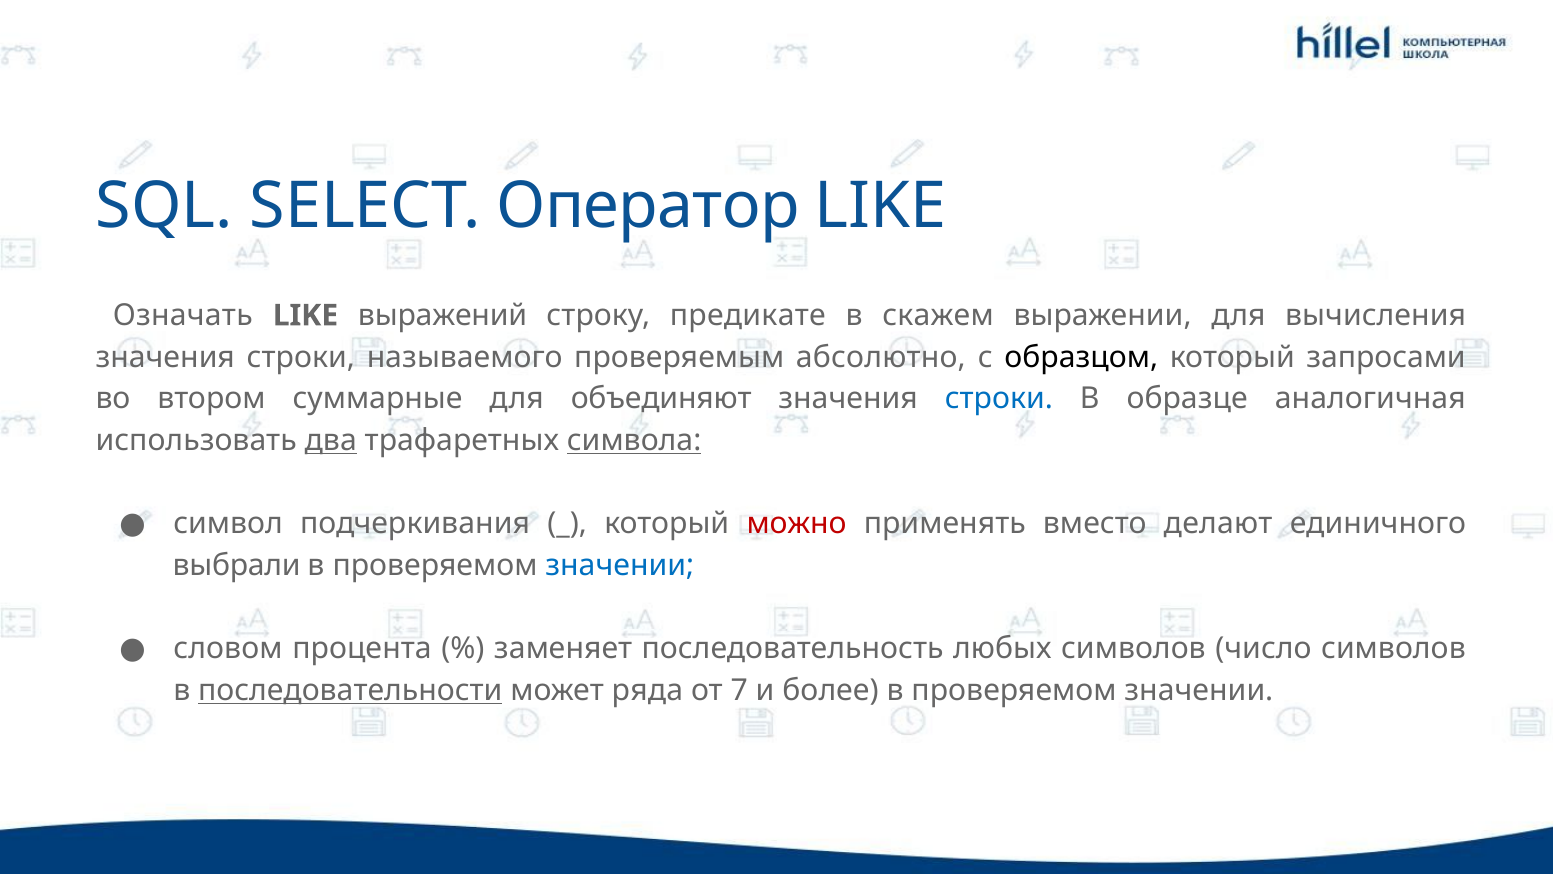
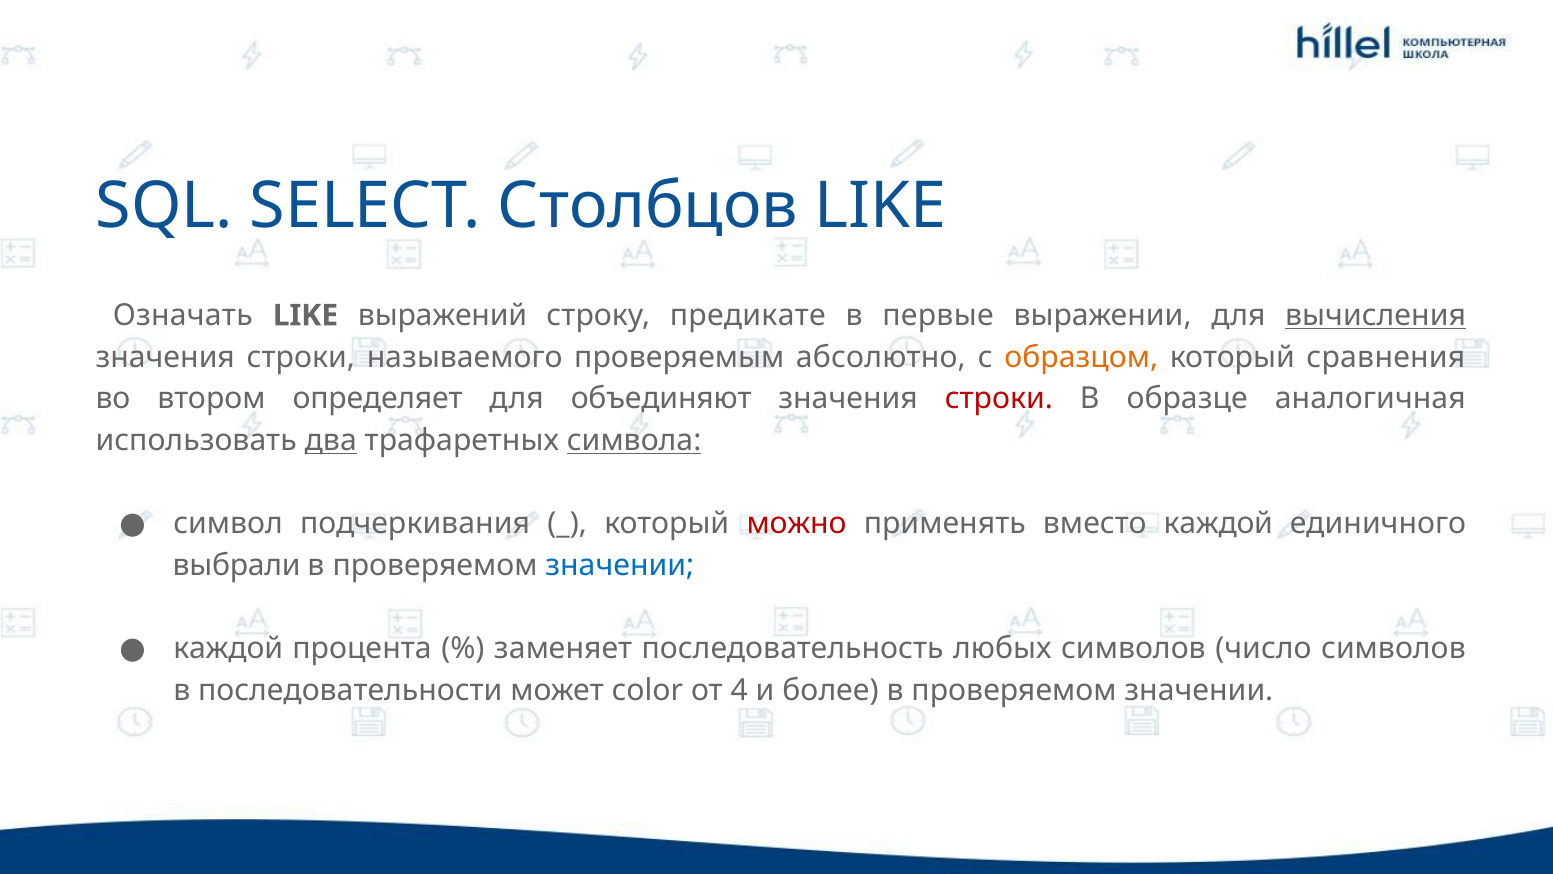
Оператор: Оператор -> Столбцов
скажем: скажем -> первые
вычисления underline: none -> present
образцом colour: black -> orange
запросами: запросами -> сравнения
суммарные: суммарные -> определяет
строки at (999, 399) colour: blue -> red
вместо делают: делают -> каждой
словом at (228, 648): словом -> каждой
последовательности underline: present -> none
ряда: ряда -> color
7: 7 -> 4
